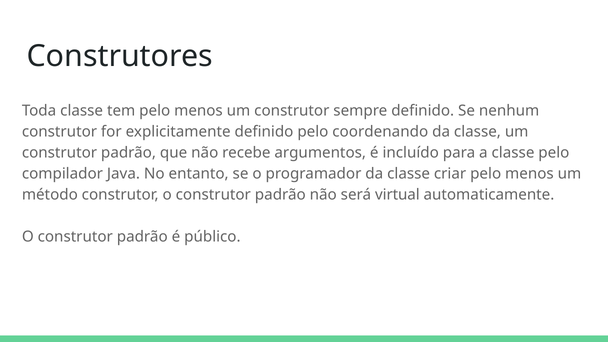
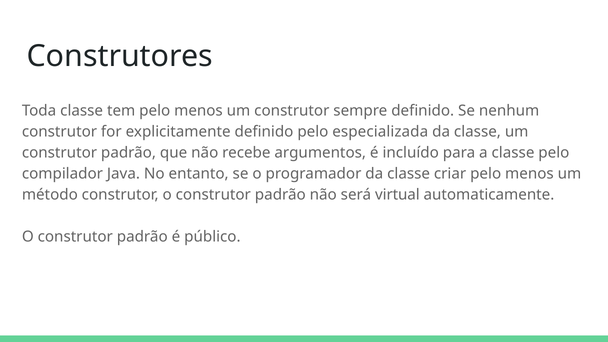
coordenando: coordenando -> especializada
